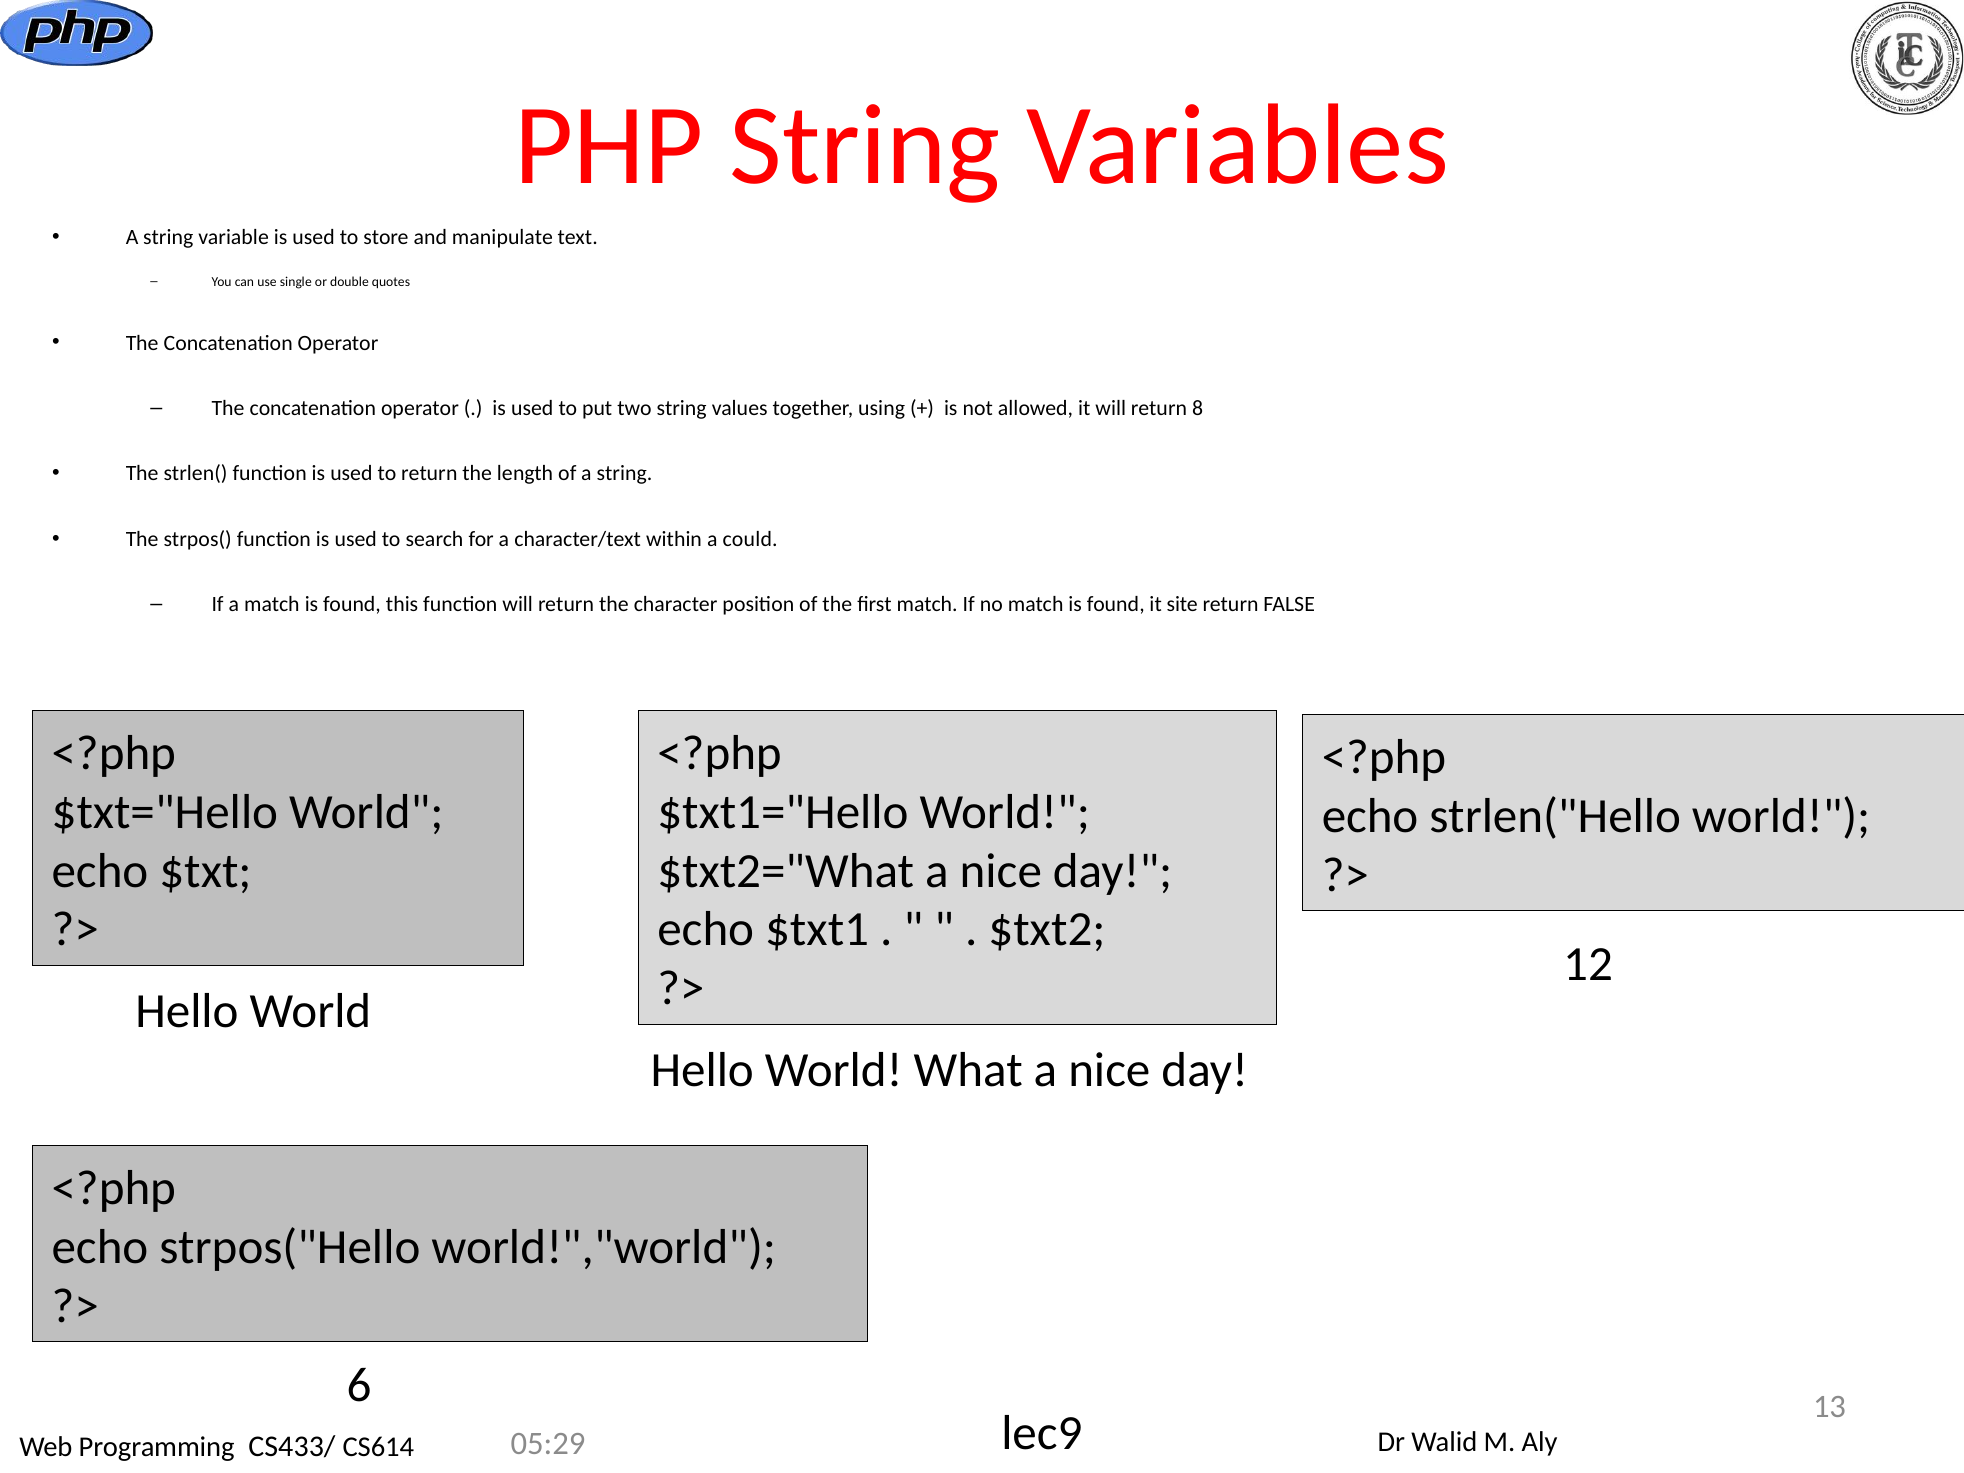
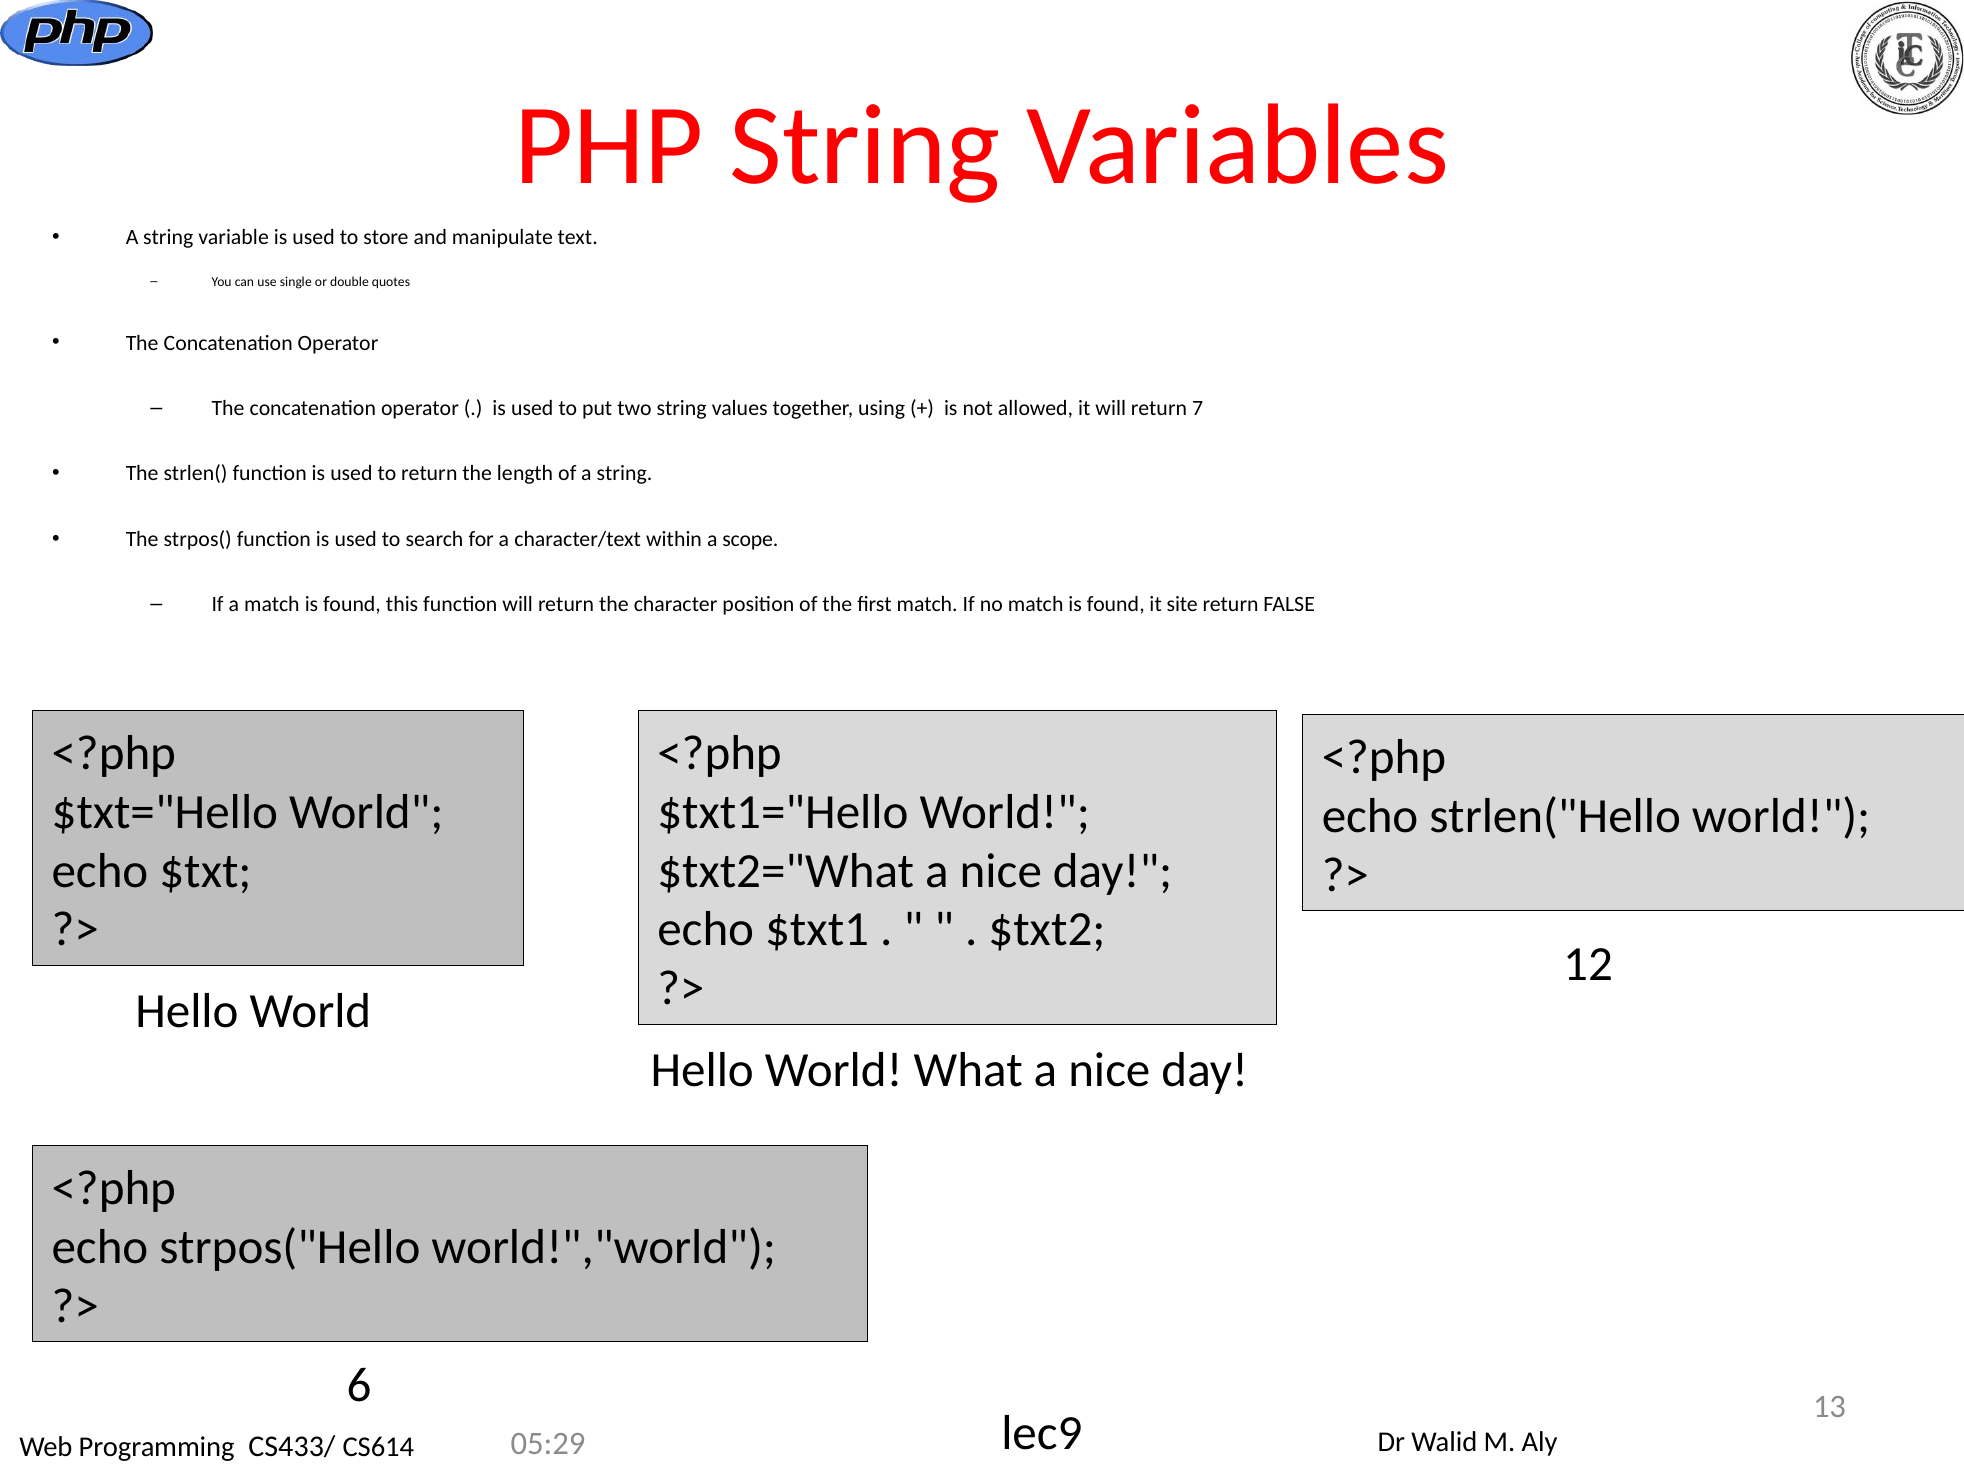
8: 8 -> 7
could: could -> scope
